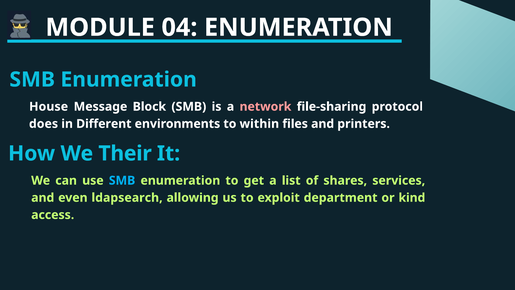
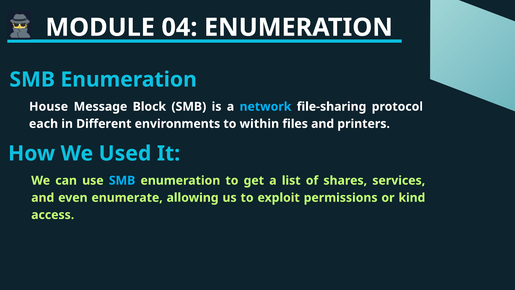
network colour: pink -> light blue
does: does -> each
Their: Their -> Used
ldapsearch: ldapsearch -> enumerate
department: department -> permissions
